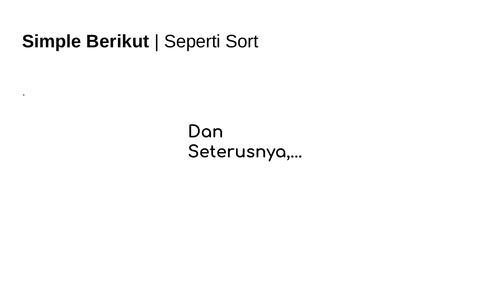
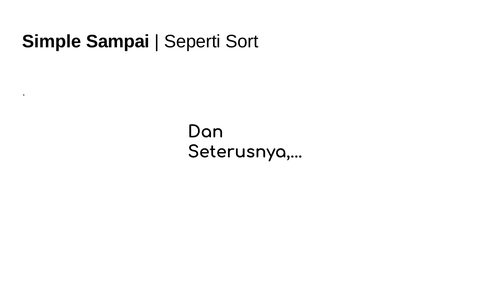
Berikut: Berikut -> Sampai
